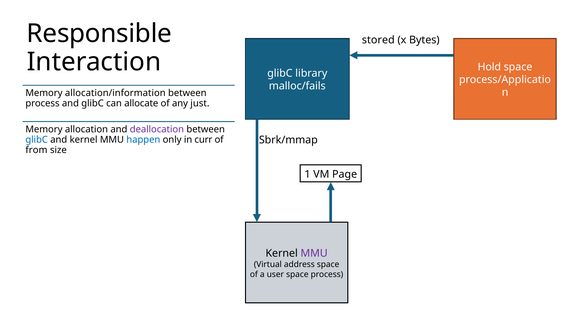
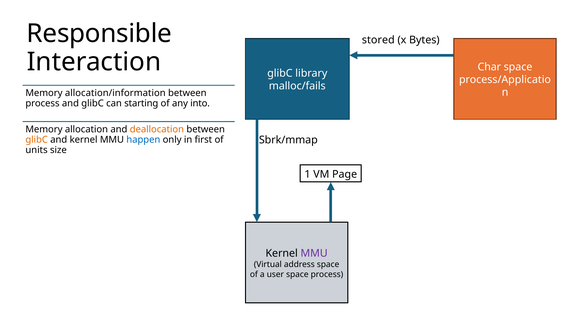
Hold: Hold -> Char
allocate: allocate -> starting
just: just -> into
deallocation colour: purple -> orange
glibC at (37, 139) colour: blue -> orange
curr: curr -> first
from: from -> units
